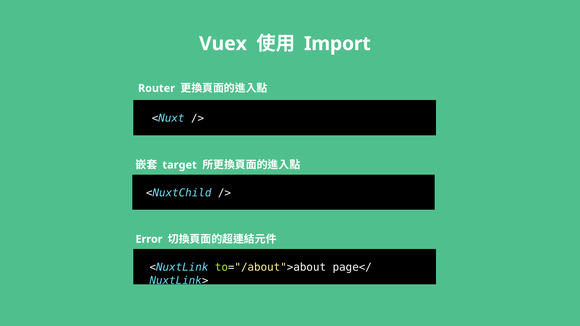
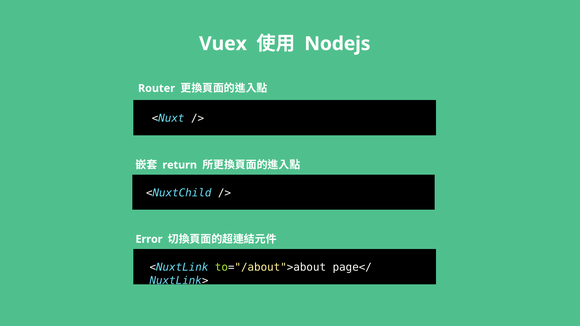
Import: Import -> Nodejs
target: target -> return
